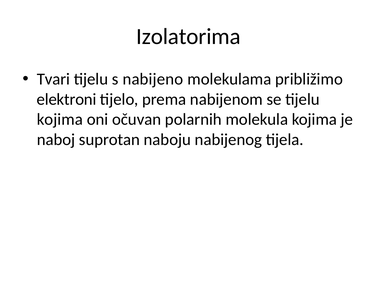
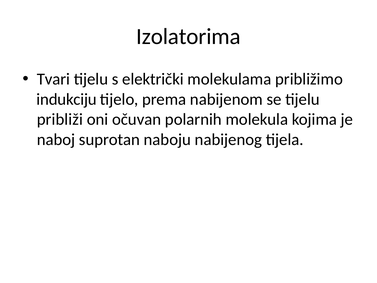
nabijeno: nabijeno -> električki
elektroni: elektroni -> indukciju
kojima at (60, 119): kojima -> približi
